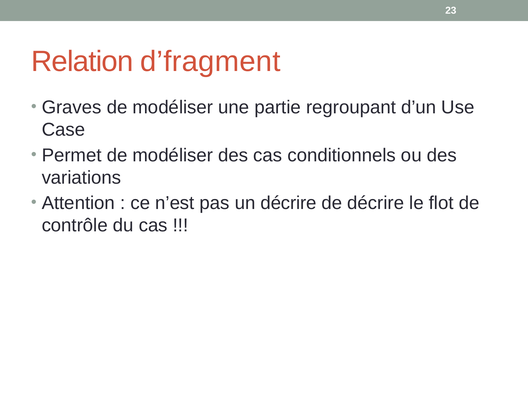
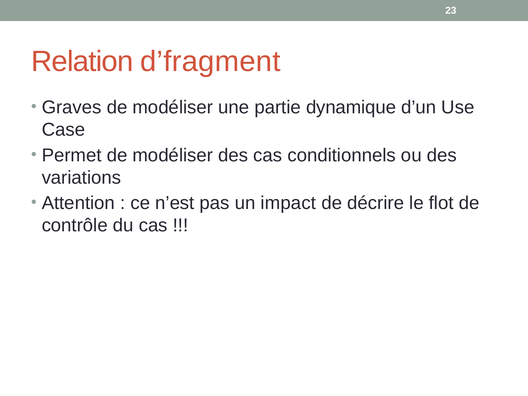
regroupant: regroupant -> dynamique
un décrire: décrire -> impact
